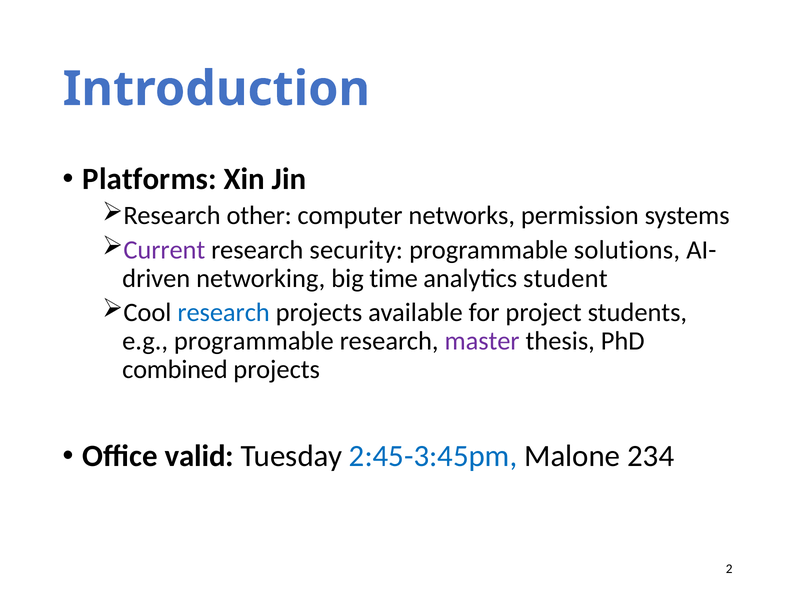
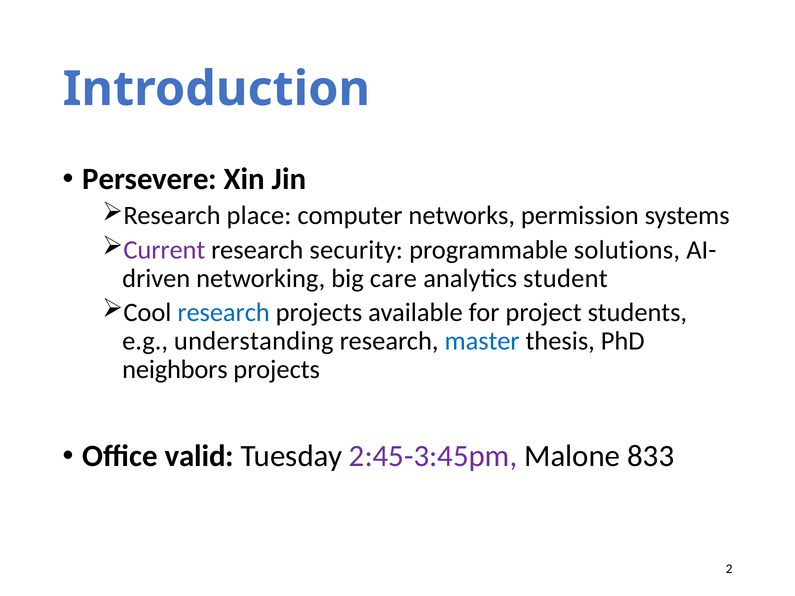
Platforms: Platforms -> Persevere
other: other -> place
time: time -> care
e.g programmable: programmable -> understanding
master colour: purple -> blue
combined: combined -> neighbors
2:45-3:45pm colour: blue -> purple
234: 234 -> 833
